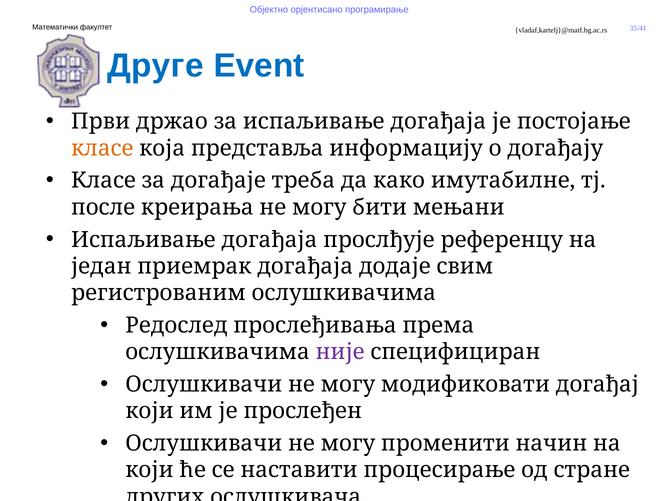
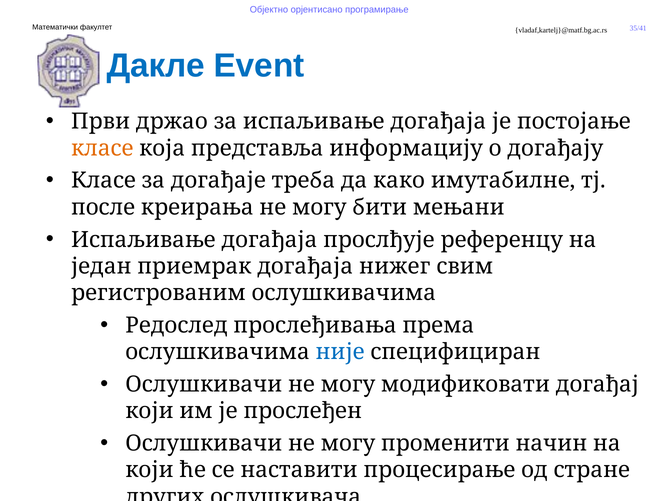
Друге: Друге -> Дакле
додаје: додаје -> нижег
није colour: purple -> blue
